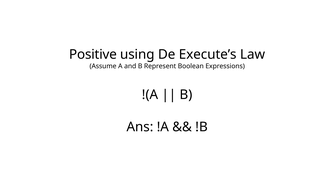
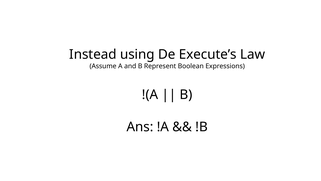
Positive: Positive -> Instead
